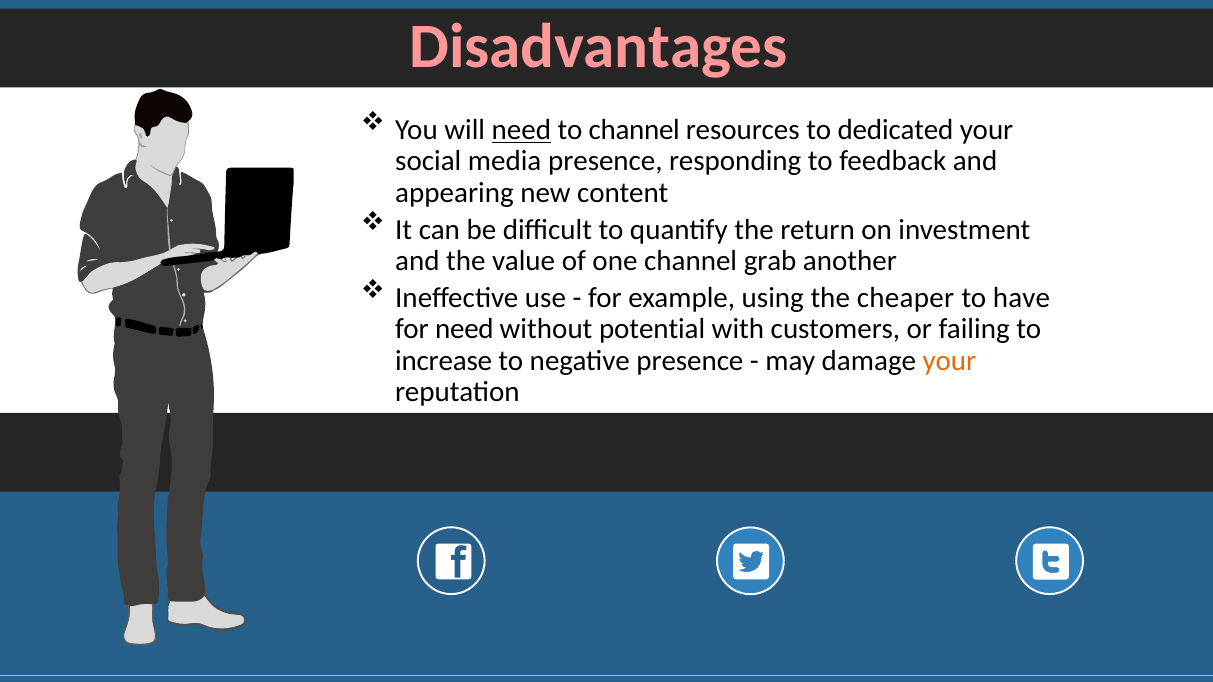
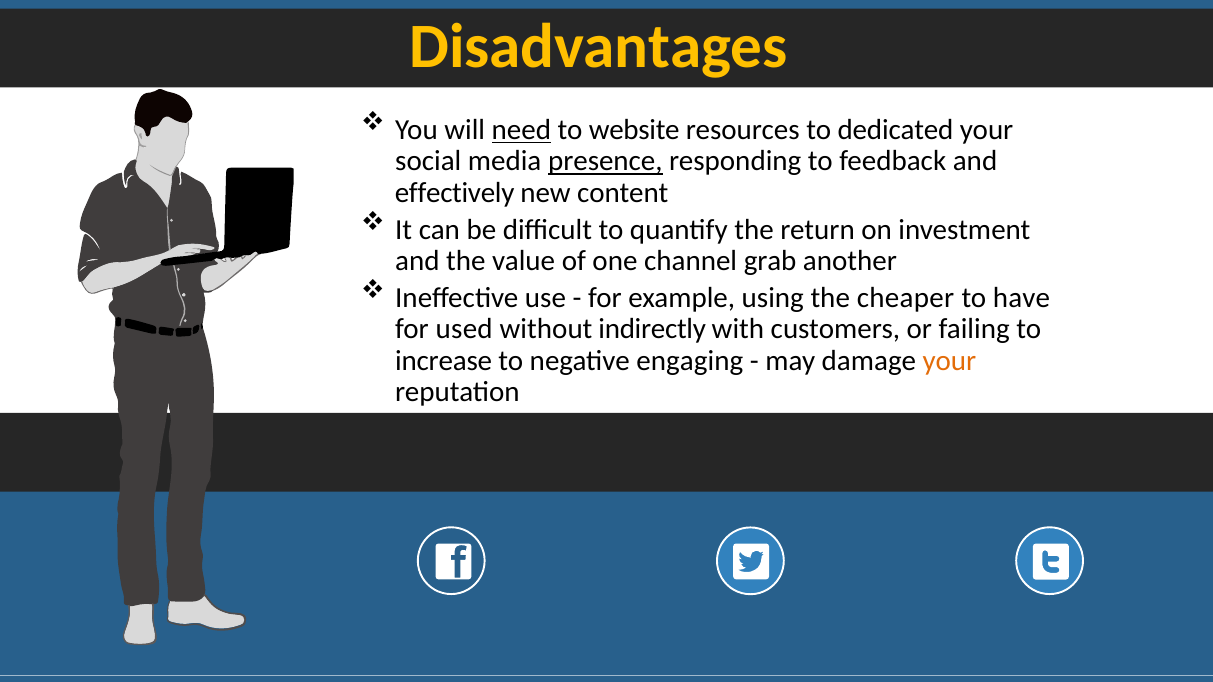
Disadvantages colour: pink -> yellow
to channel: channel -> website
presence at (605, 161) underline: none -> present
appearing: appearing -> effectively
for need: need -> used
potential: potential -> indirectly
negative presence: presence -> engaging
